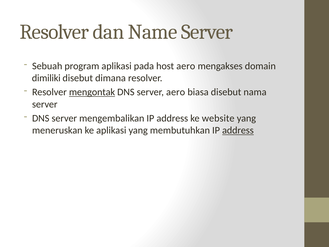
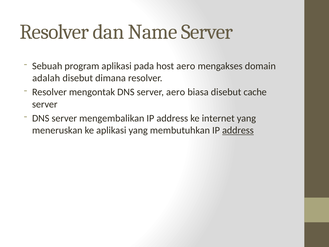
dimiliki: dimiliki -> adalah
mengontak underline: present -> none
nama: nama -> cache
website: website -> internet
